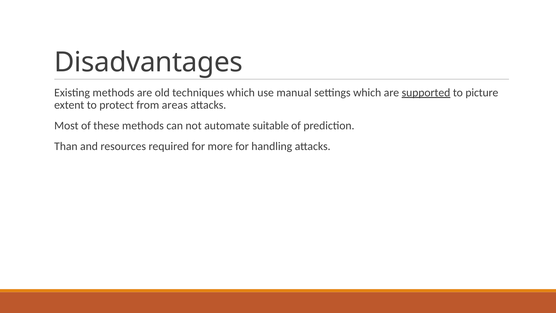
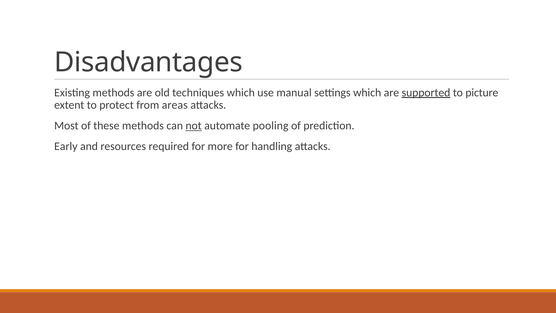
not underline: none -> present
suitable: suitable -> pooling
Than: Than -> Early
